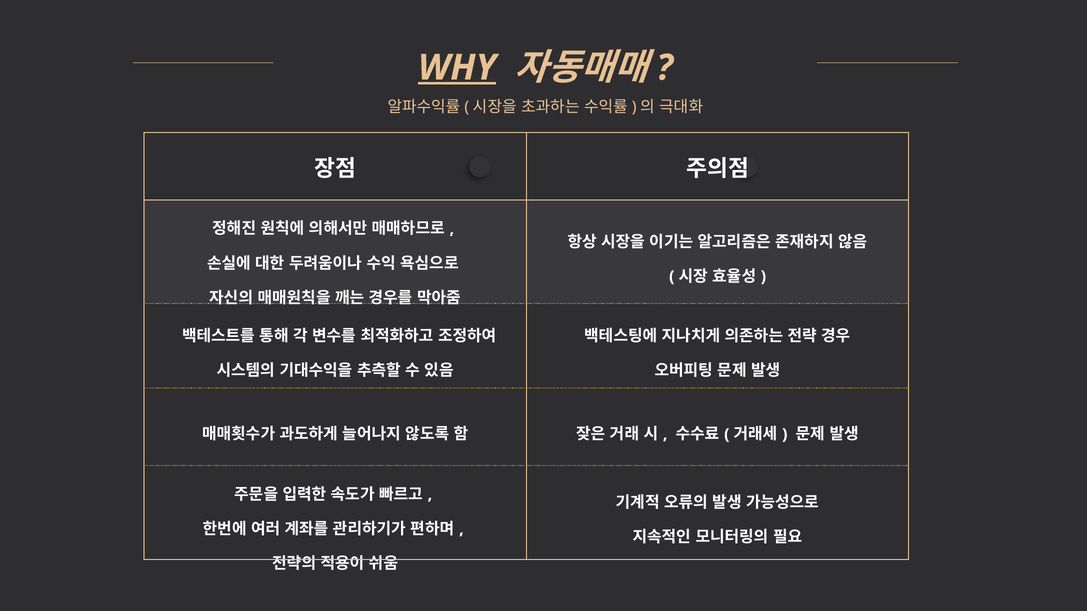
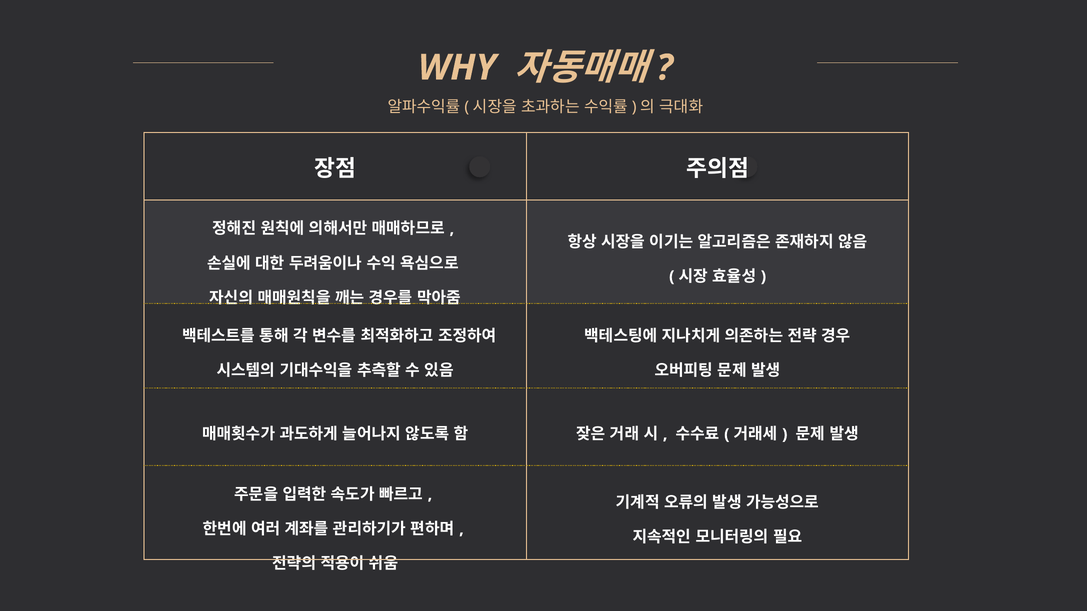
WHY underline: present -> none
